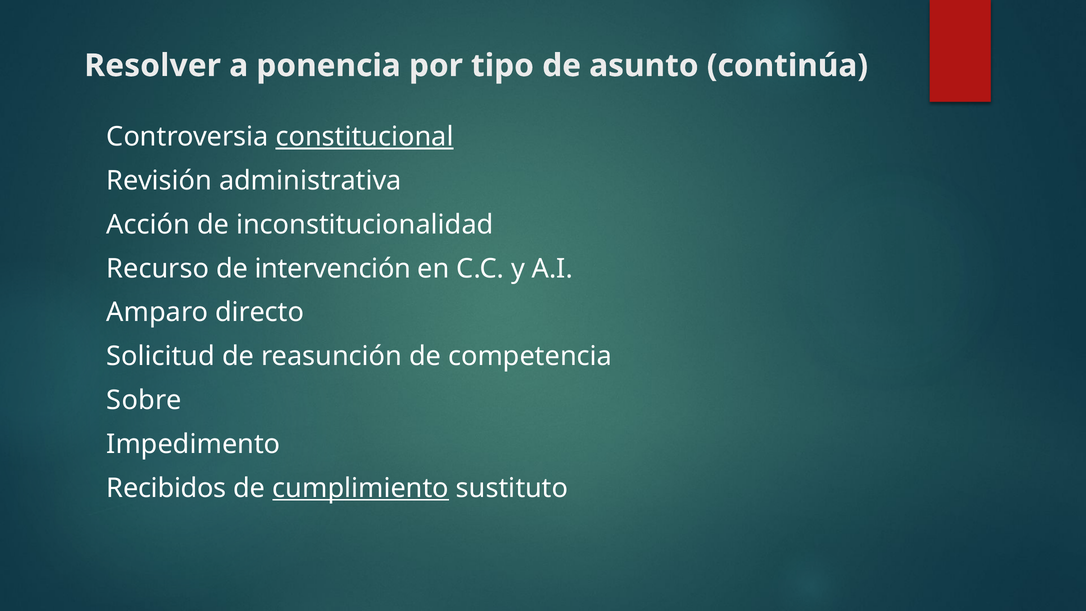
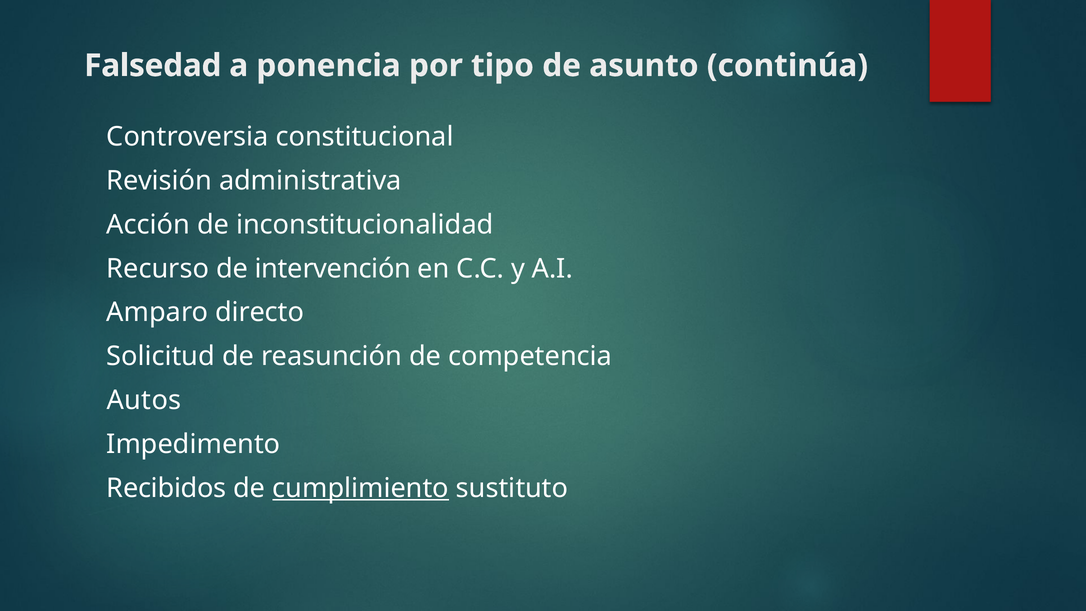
Resolver: Resolver -> Falsedad
constitucional underline: present -> none
Sobre: Sobre -> Autos
